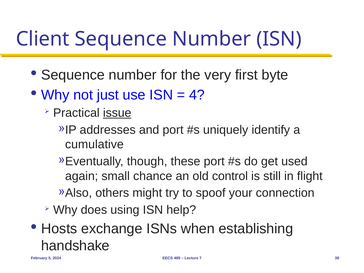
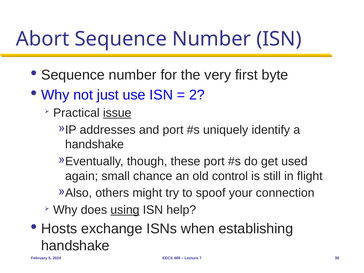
Client: Client -> Abort
4: 4 -> 2
cumulative at (94, 144): cumulative -> handshake
using underline: none -> present
